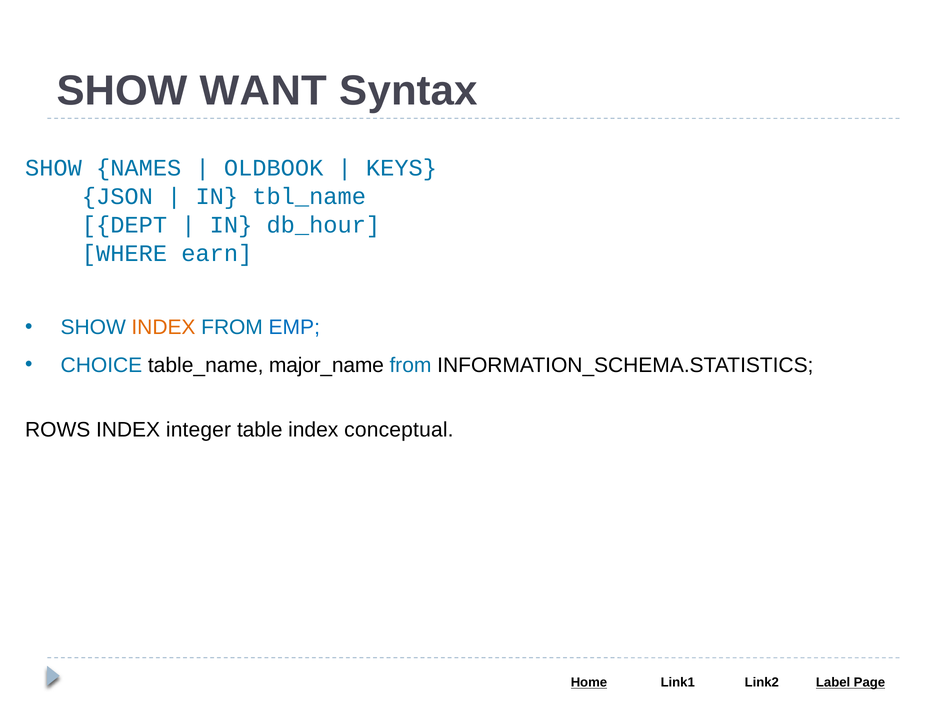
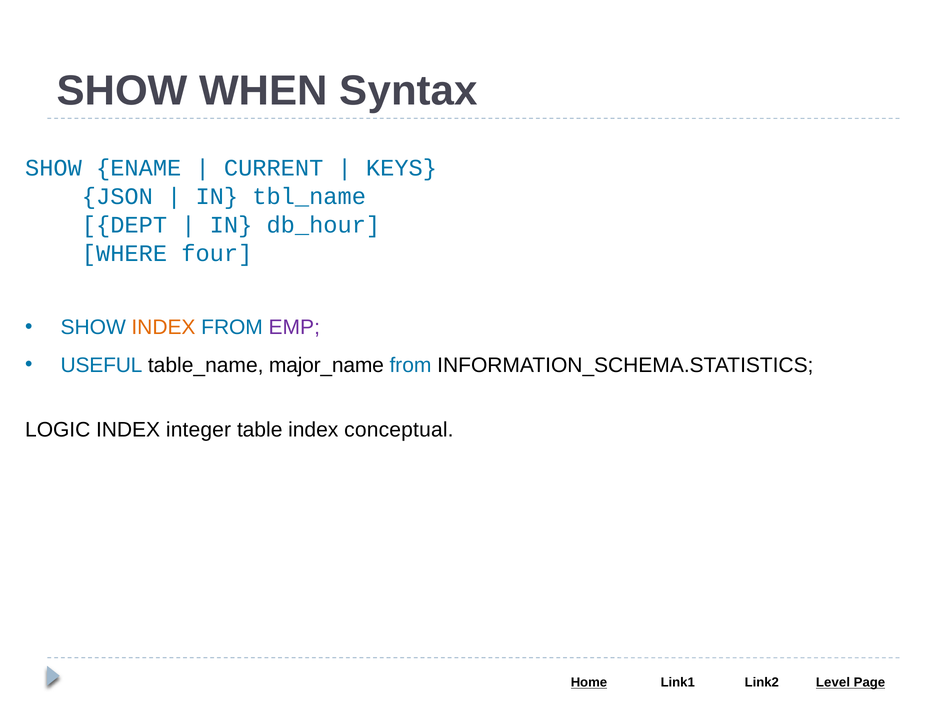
WANT: WANT -> WHEN
NAMES: NAMES -> ENAME
OLDBOOK: OLDBOOK -> CURRENT
earn: earn -> four
EMP colour: blue -> purple
CHOICE: CHOICE -> USEFUL
ROWS: ROWS -> LOGIC
Label: Label -> Level
